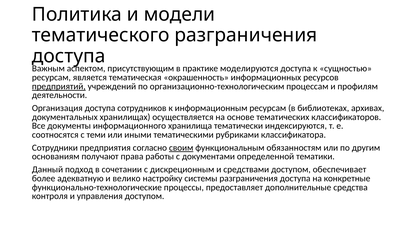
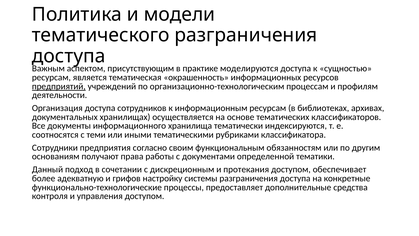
своим underline: present -> none
средствами: средствами -> протекания
велико: велико -> грифов
